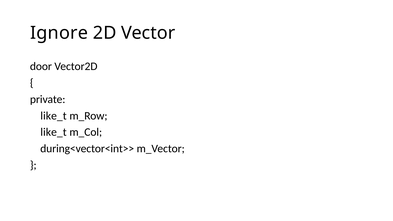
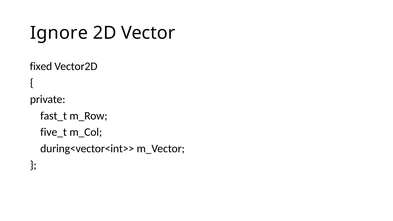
door: door -> fixed
like_t at (54, 116): like_t -> fast_t
like_t at (54, 132): like_t -> five_t
